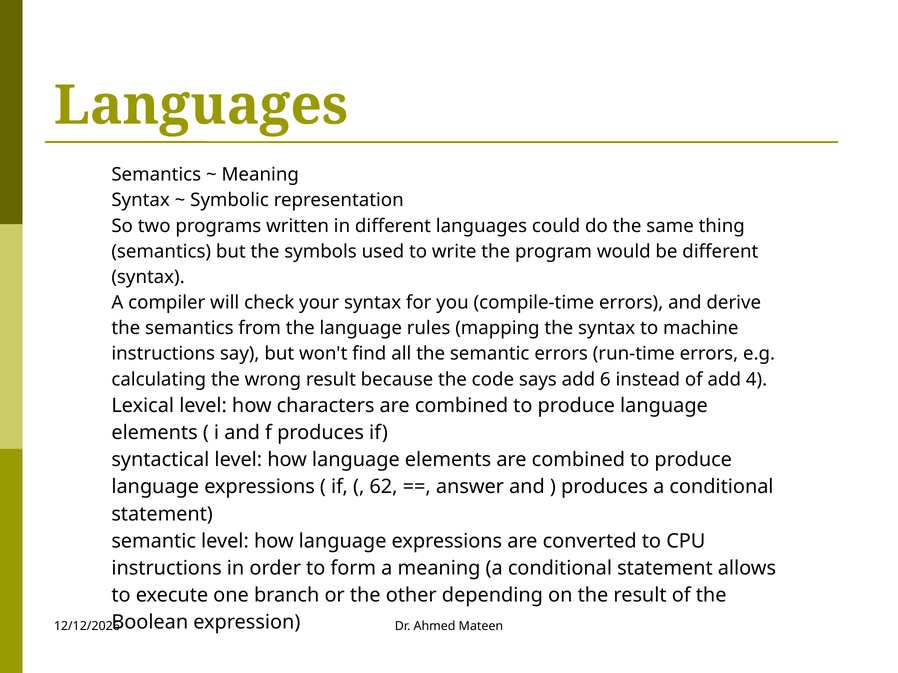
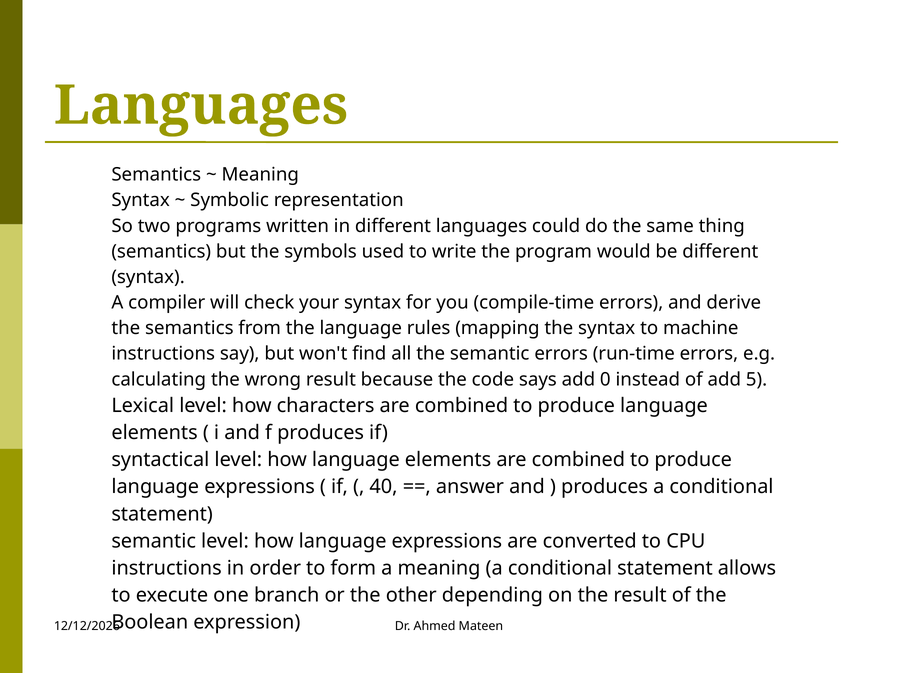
6: 6 -> 0
4: 4 -> 5
62: 62 -> 40
